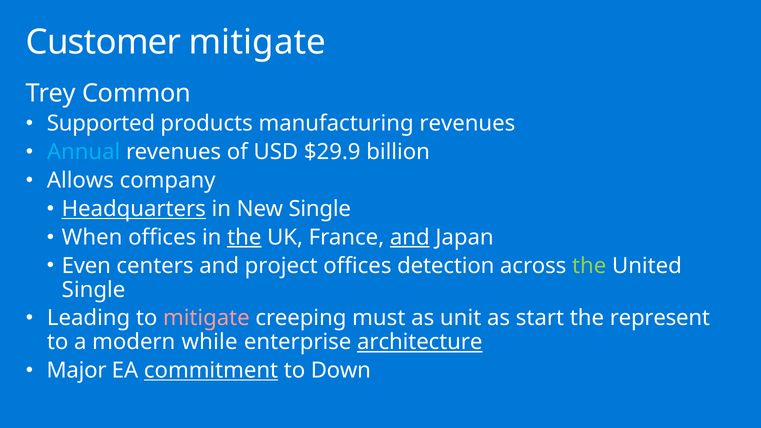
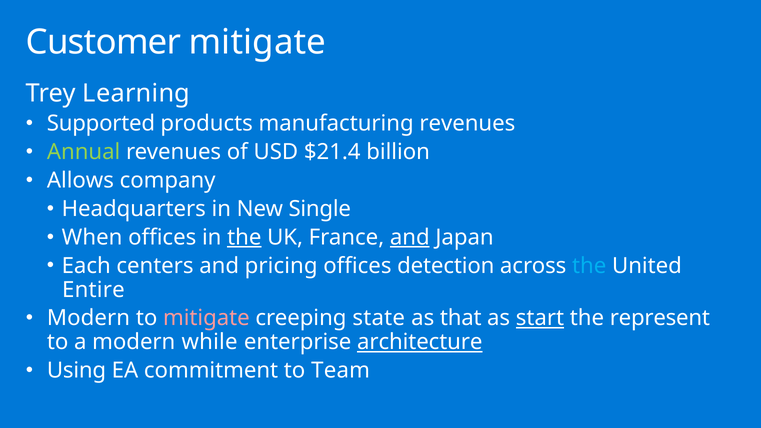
Common: Common -> Learning
Annual colour: light blue -> light green
$29.9: $29.9 -> $21.4
Headquarters underline: present -> none
Even: Even -> Each
project: project -> pricing
the at (589, 266) colour: light green -> light blue
Single at (94, 290): Single -> Entire
Leading at (89, 318): Leading -> Modern
must: must -> state
unit: unit -> that
start underline: none -> present
Major: Major -> Using
commitment underline: present -> none
Down: Down -> Team
